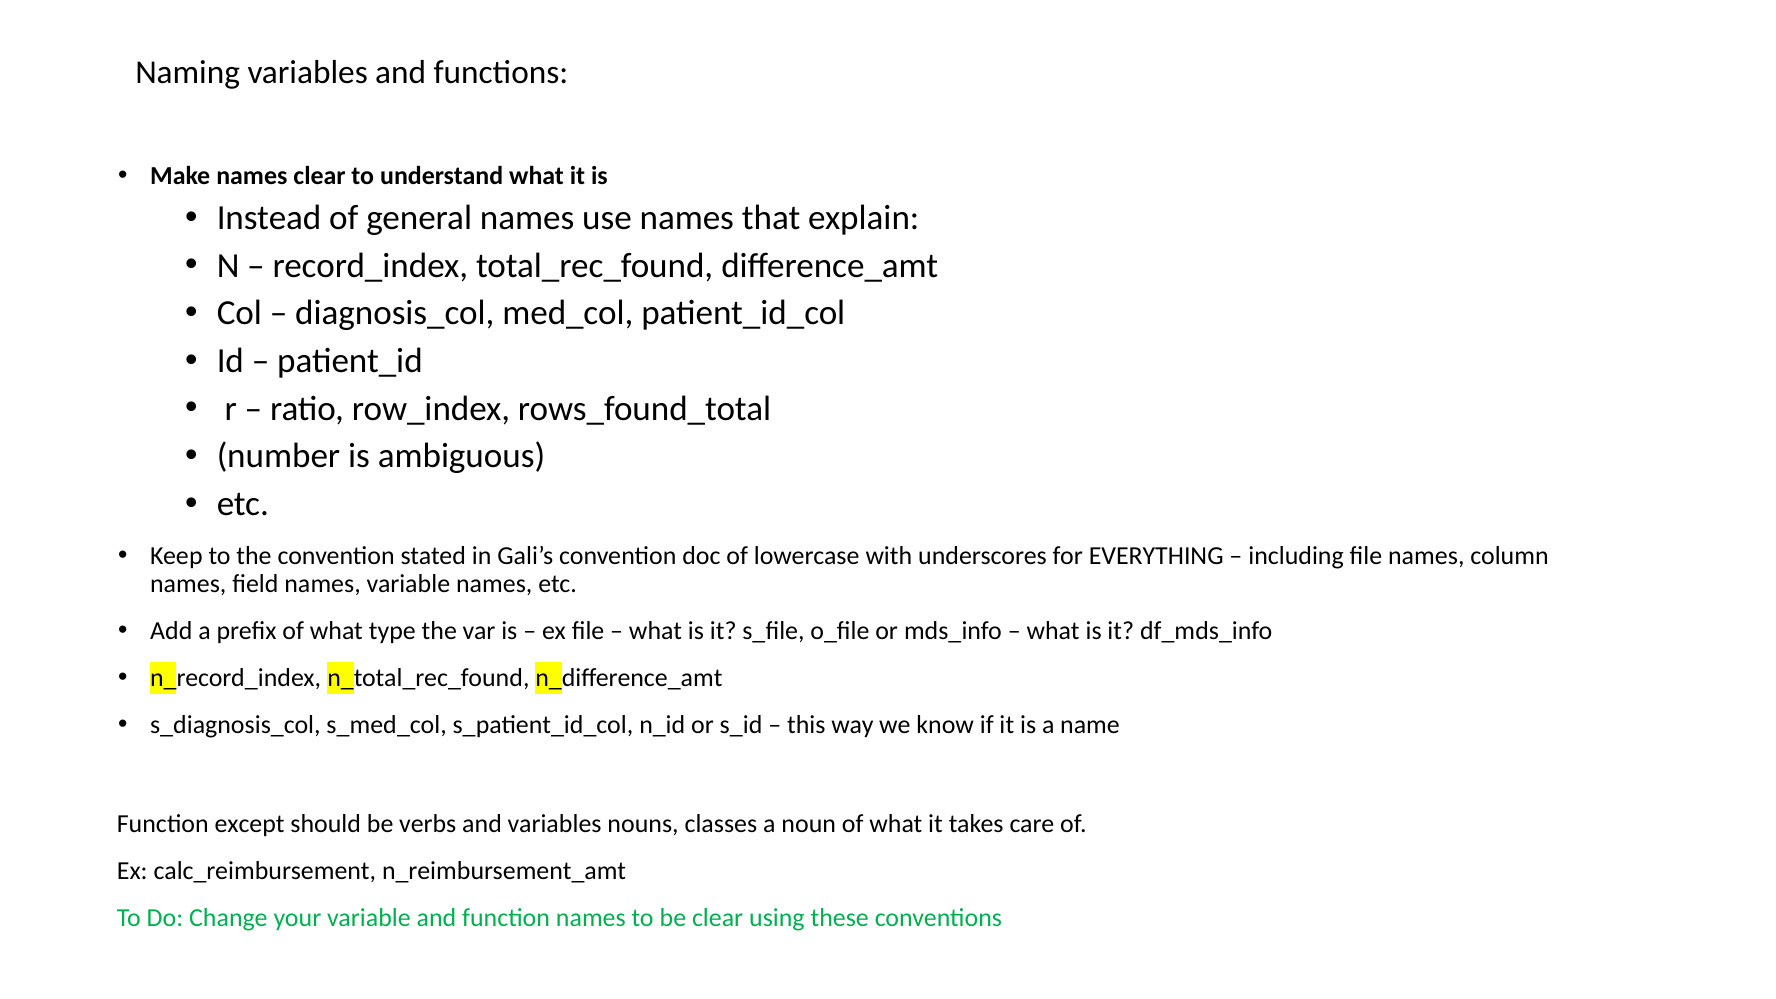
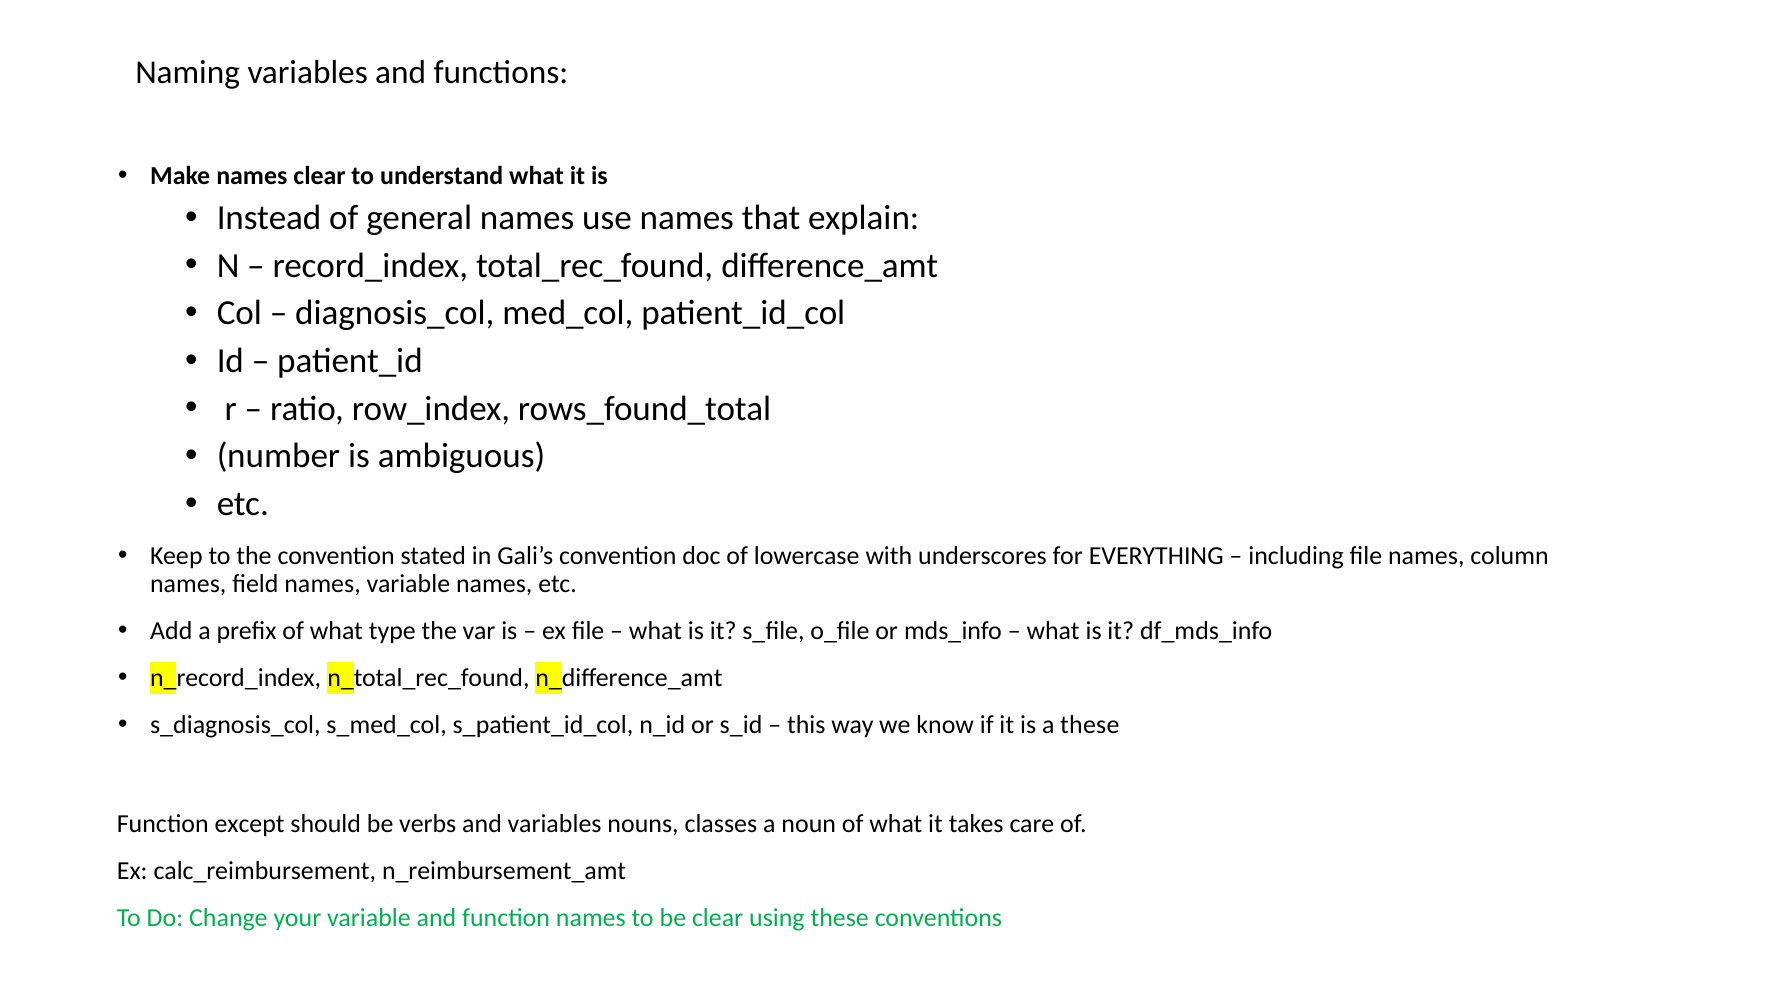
a name: name -> these
